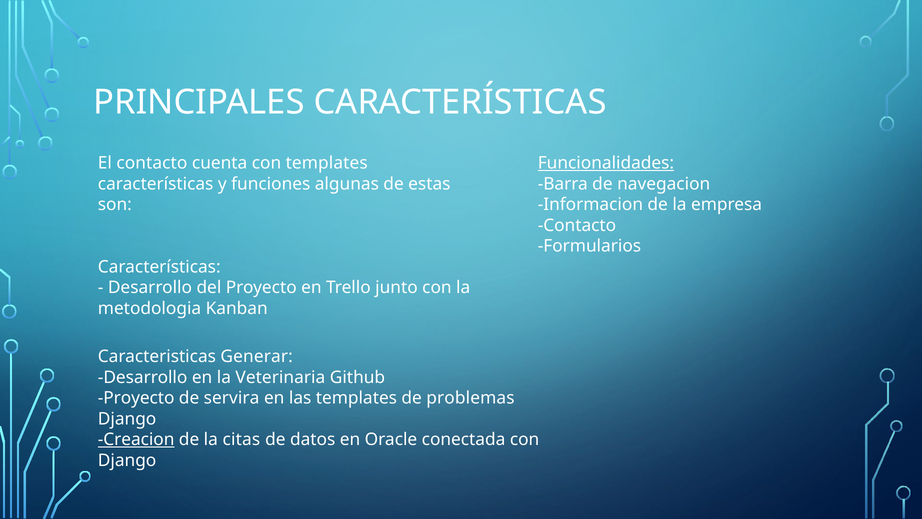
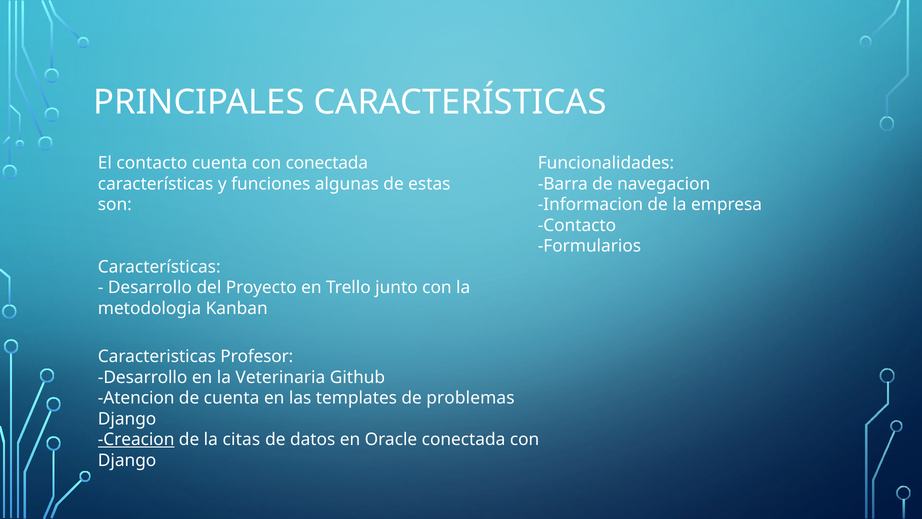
con templates: templates -> conectada
Funcionalidades underline: present -> none
Generar: Generar -> Profesor
Proyecto at (136, 398): Proyecto -> Atencion
de servira: servira -> cuenta
